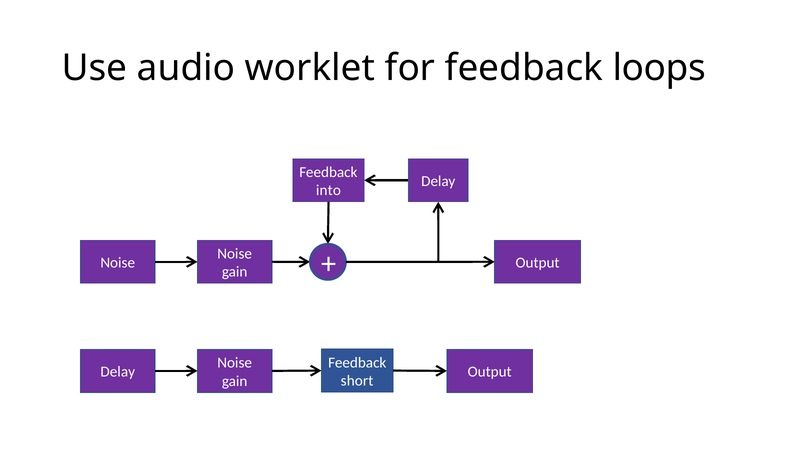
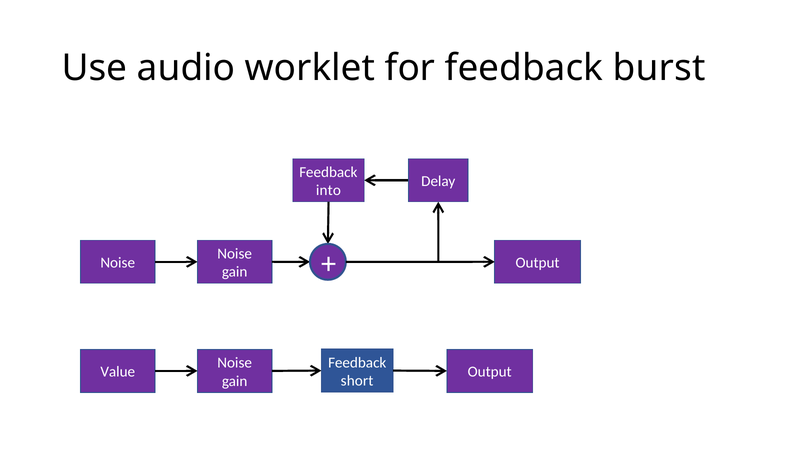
loops: loops -> burst
Delay at (118, 372): Delay -> Value
